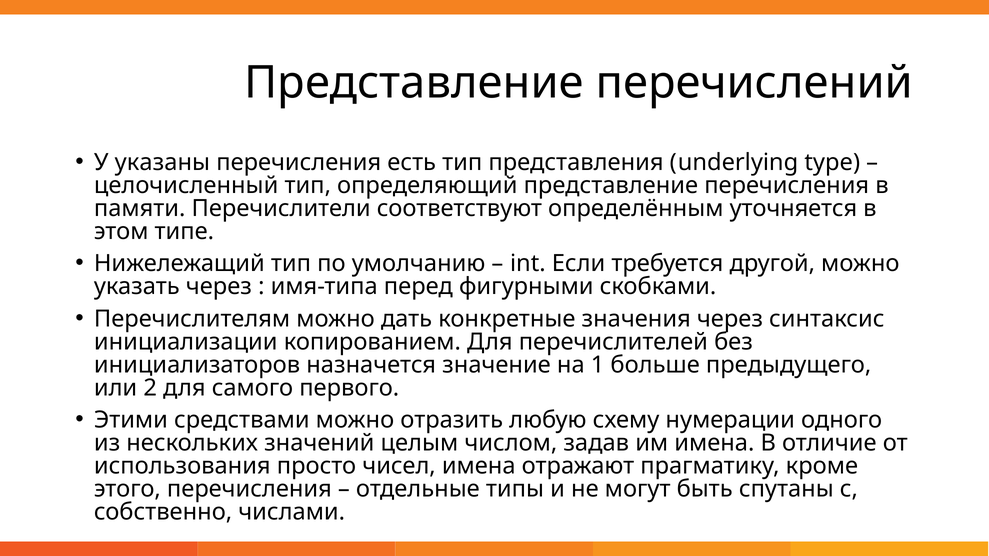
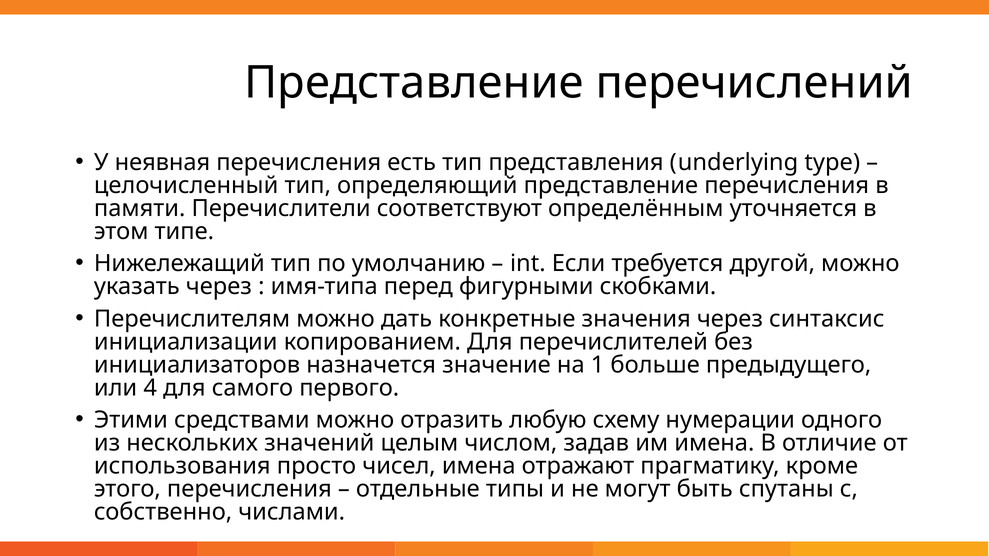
указаны: указаны -> неявная
2: 2 -> 4
